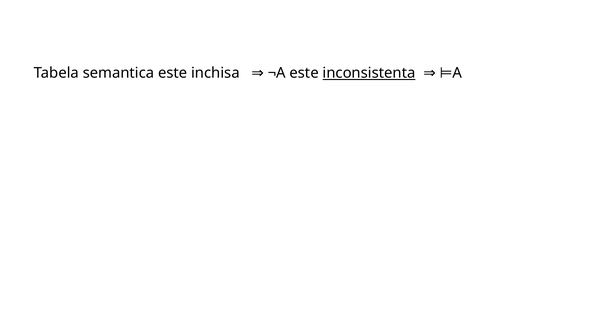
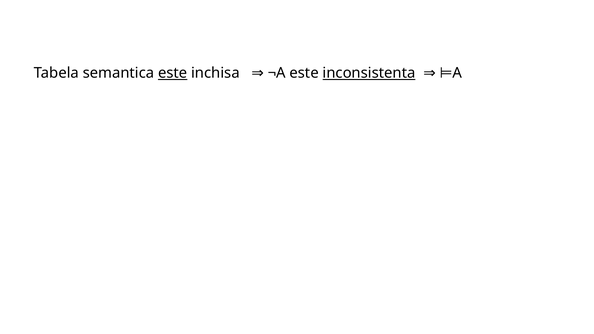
este at (173, 73) underline: none -> present
